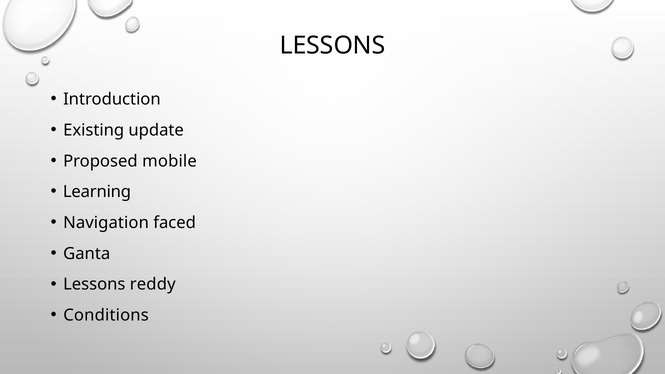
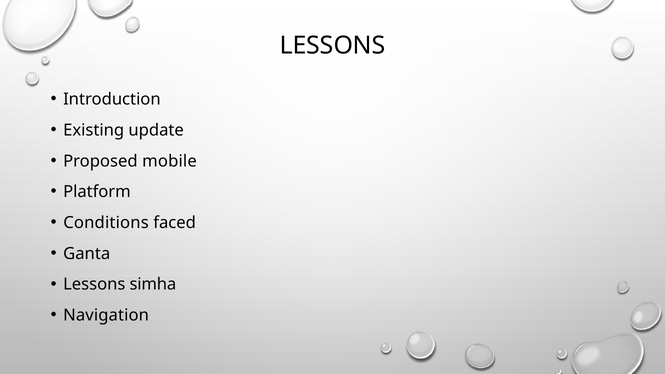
Learning: Learning -> Platform
Navigation: Navigation -> Conditions
reddy: reddy -> simha
Conditions: Conditions -> Navigation
